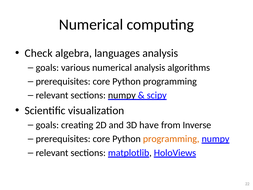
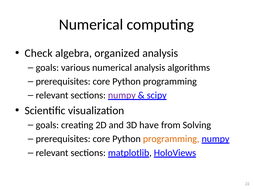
languages: languages -> organized
numpy at (122, 95) colour: black -> purple
Inverse: Inverse -> Solving
